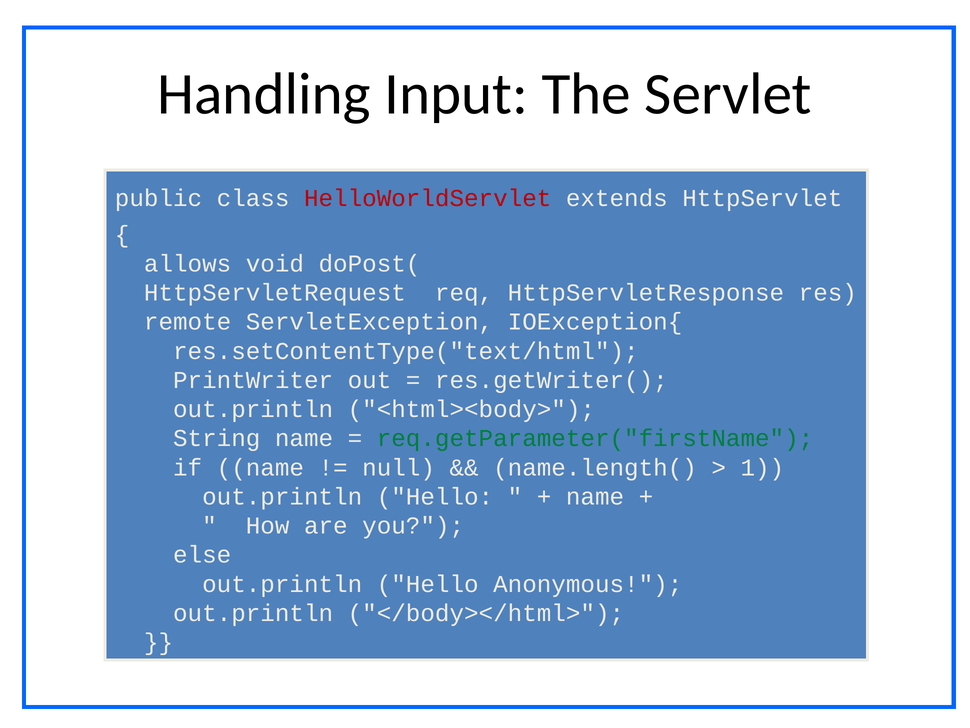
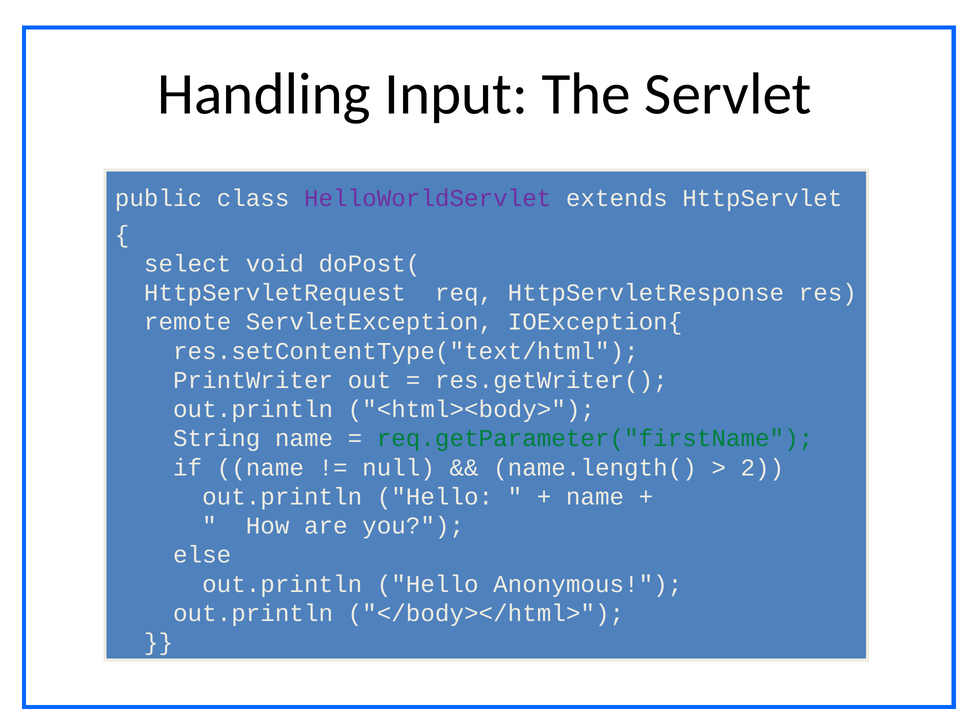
HelloWorldServlet colour: red -> purple
allows: allows -> select
1: 1 -> 2
